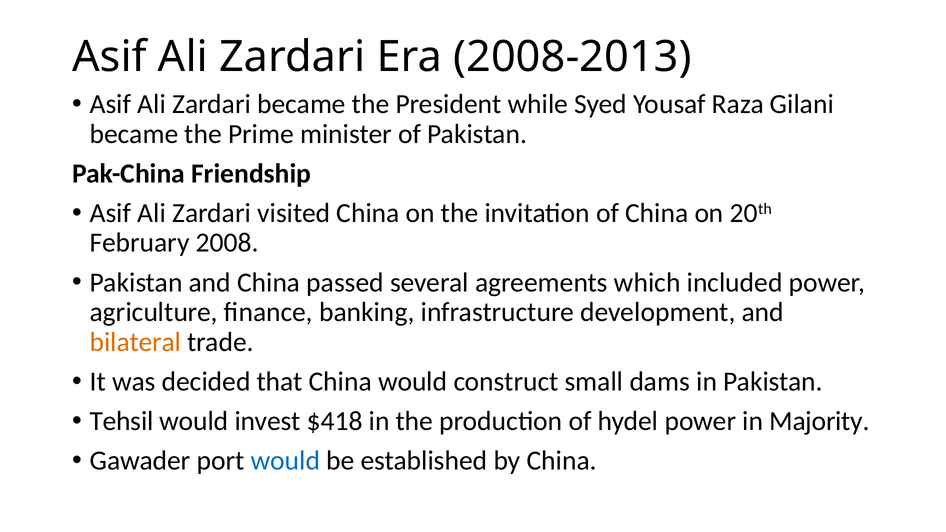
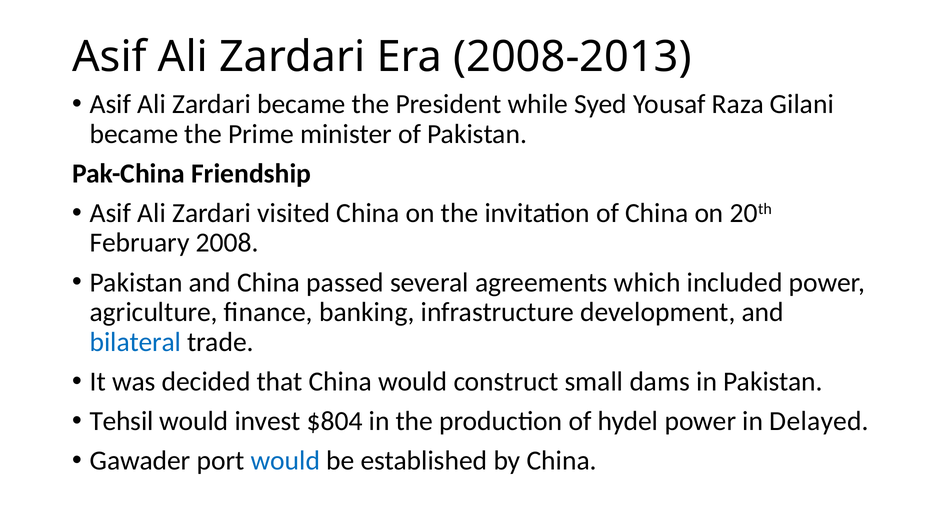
bilateral colour: orange -> blue
$418: $418 -> $804
Majority: Majority -> Delayed
